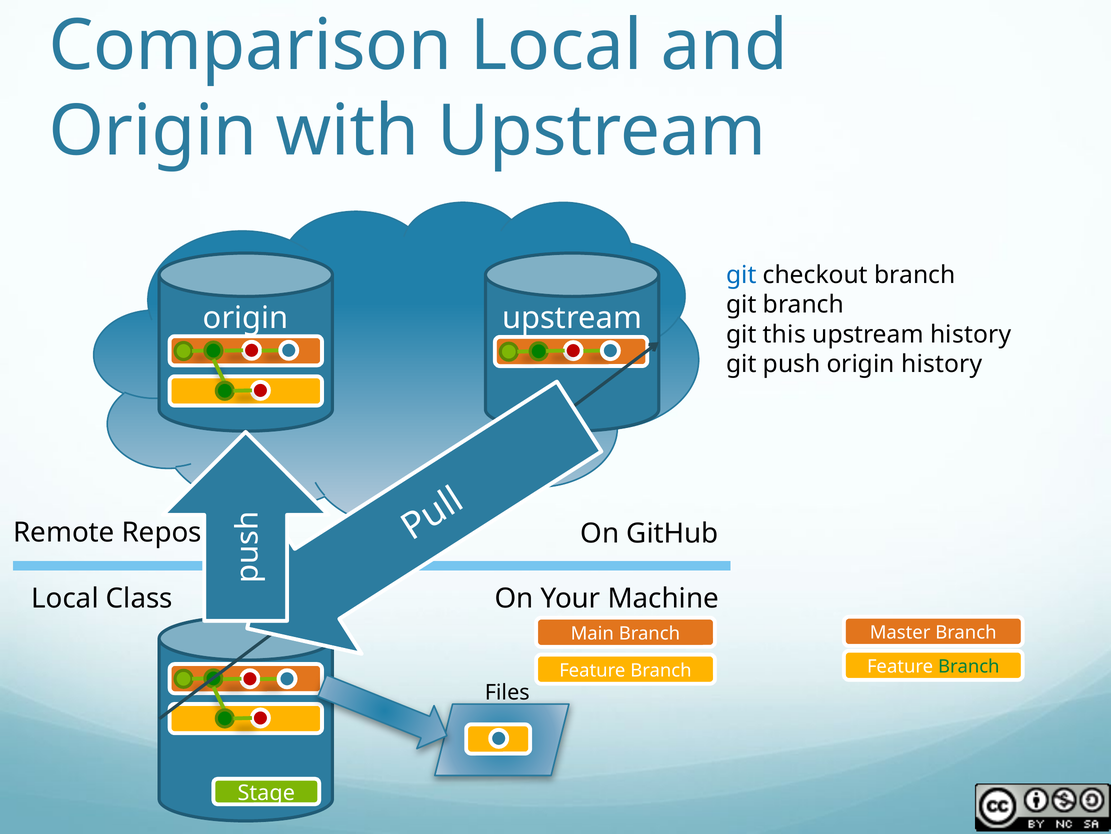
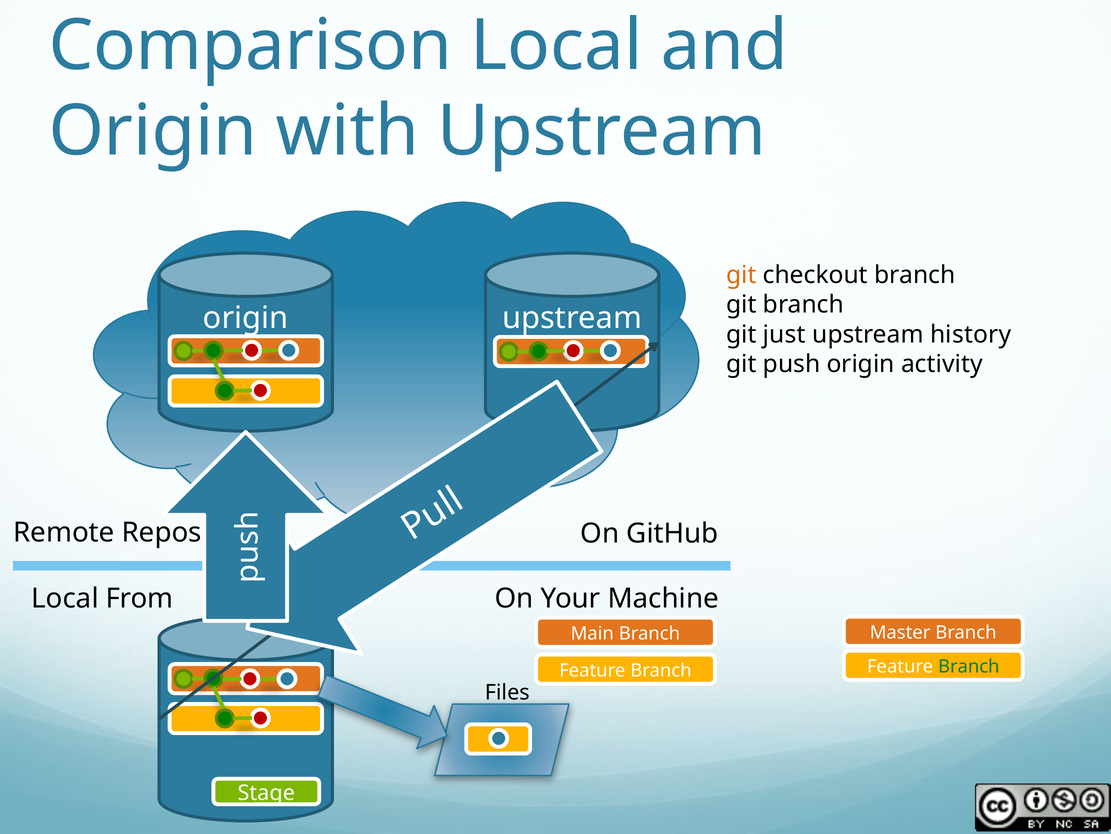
git at (741, 275) colour: blue -> orange
this: this -> just
origin history: history -> activity
Class: Class -> From
